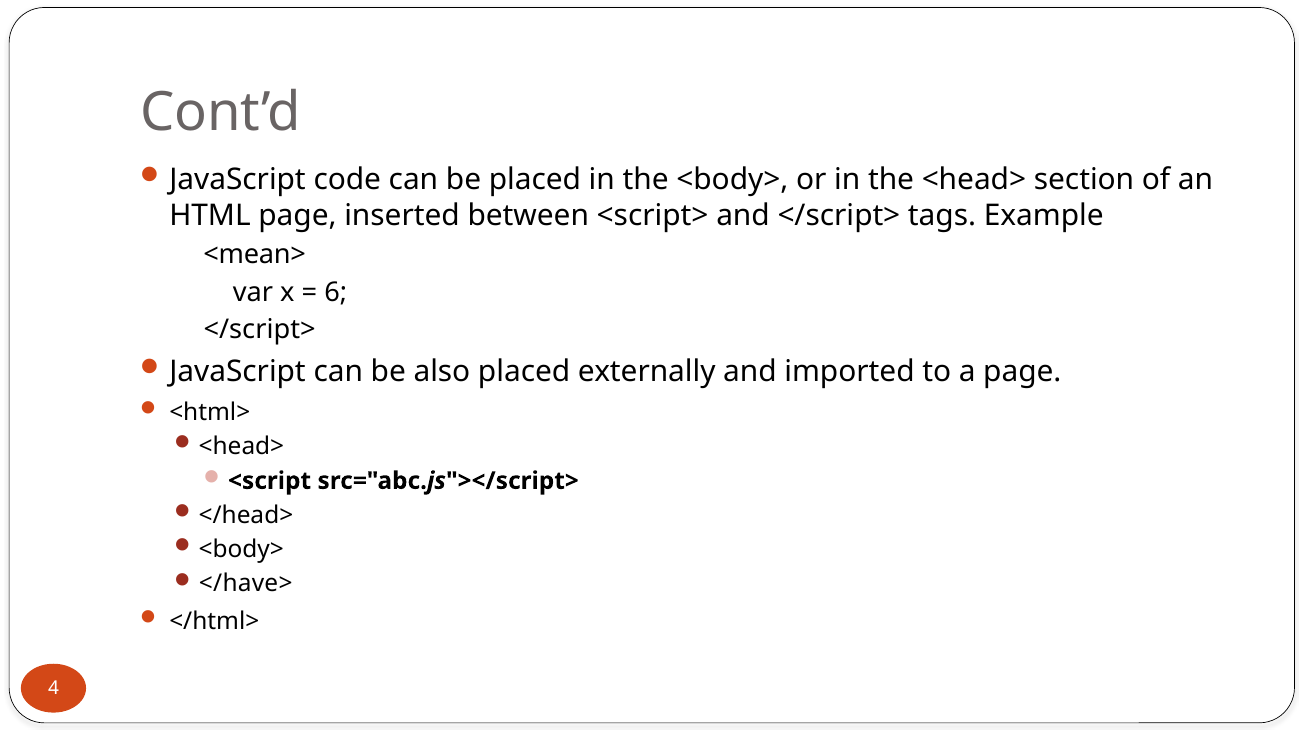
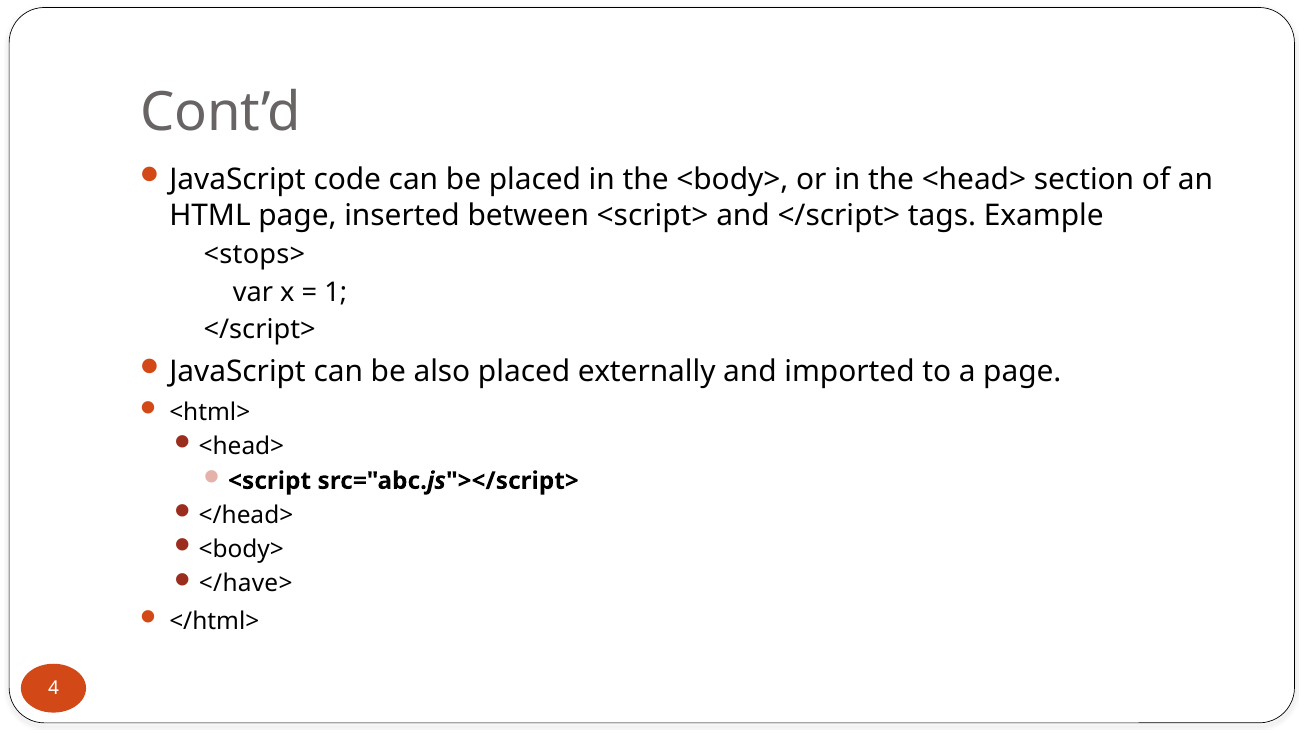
<mean>: <mean> -> <stops>
6: 6 -> 1
